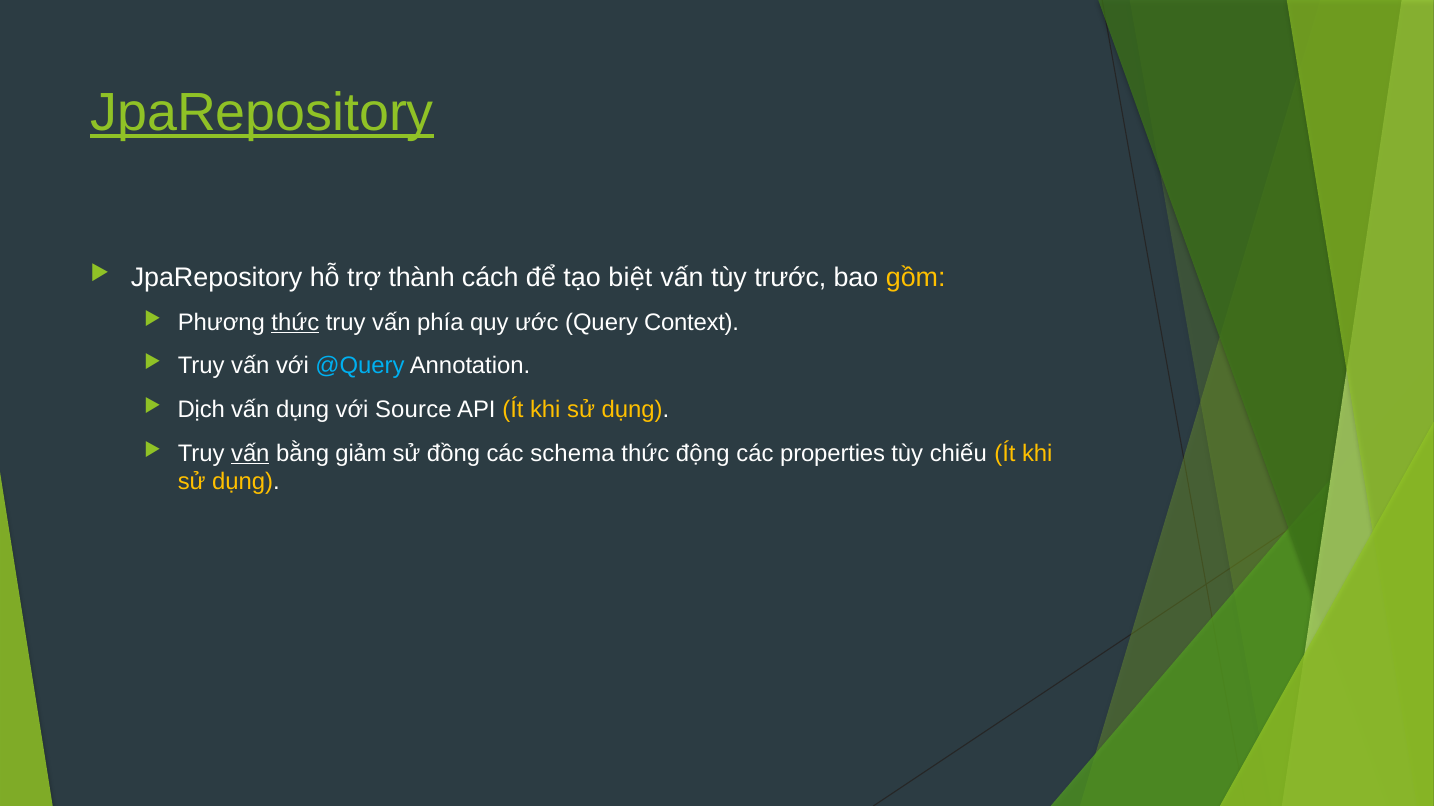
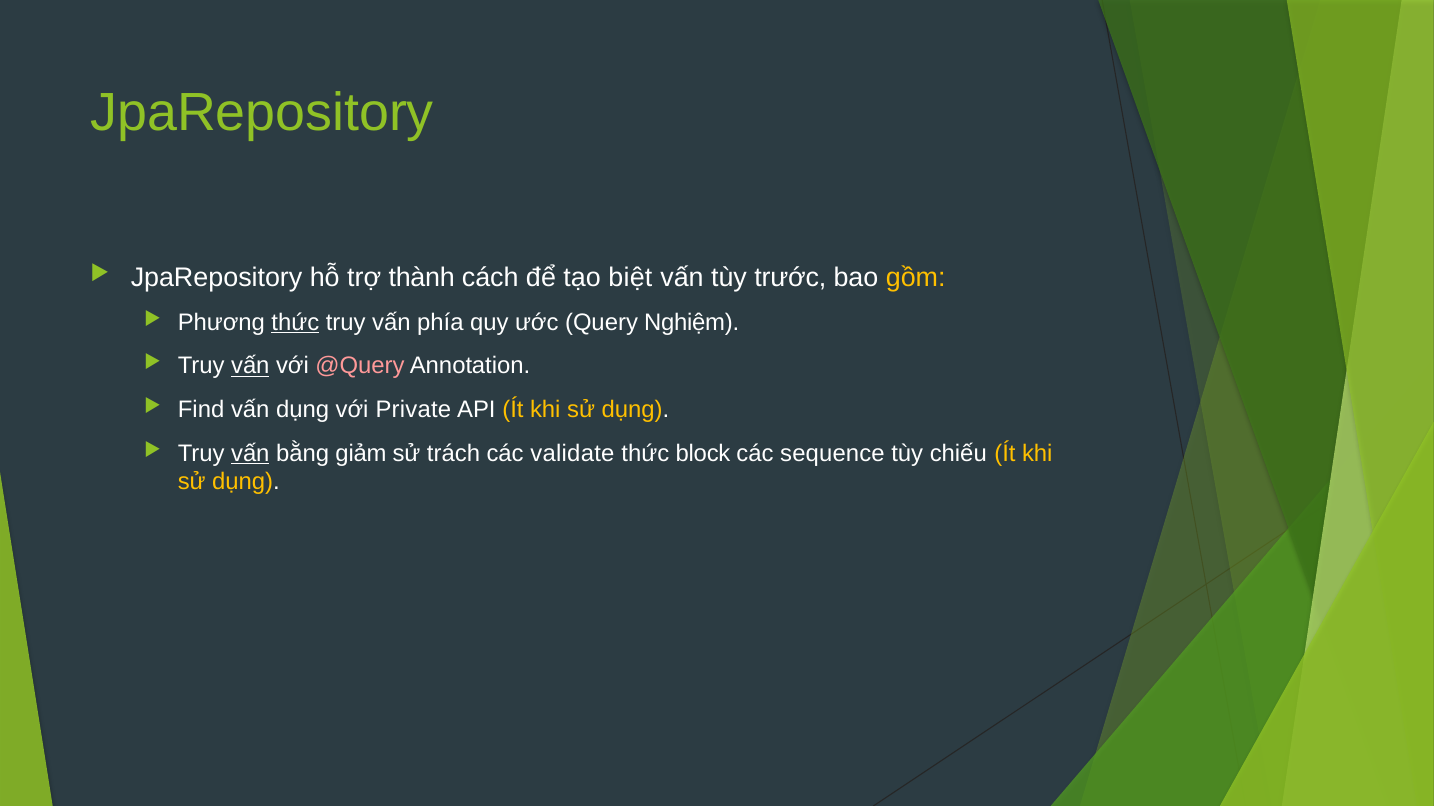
JpaRepository at (262, 113) underline: present -> none
Context: Context -> Nghiệm
vấn at (250, 366) underline: none -> present
@Query colour: light blue -> pink
Dịch: Dịch -> Find
Source: Source -> Private
đồng: đồng -> trách
schema: schema -> validate
động: động -> block
properties: properties -> sequence
